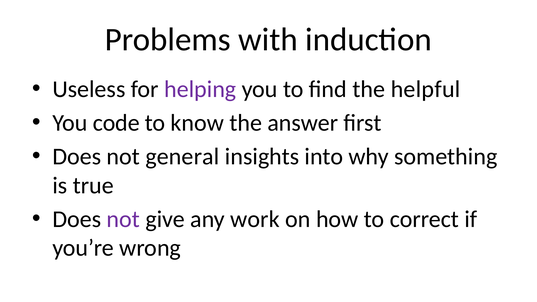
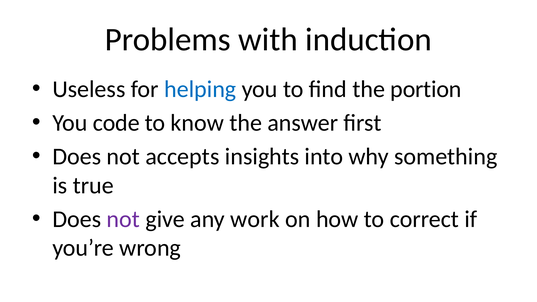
helping colour: purple -> blue
helpful: helpful -> portion
general: general -> accepts
